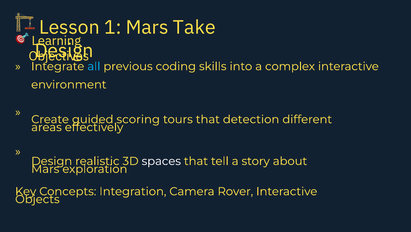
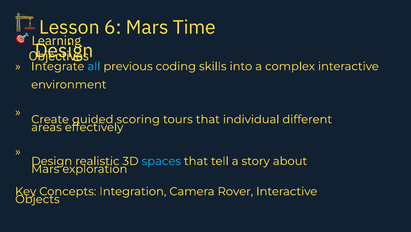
1: 1 -> 6
Take: Take -> Time
detection: detection -> individual
spaces colour: white -> light blue
